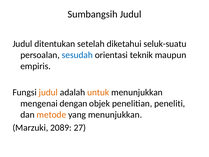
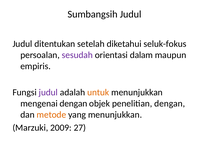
seluk-suatu: seluk-suatu -> seluk-fokus
sesudah colour: blue -> purple
teknik: teknik -> dalam
judul at (48, 92) colour: orange -> purple
penelitian peneliti: peneliti -> dengan
2089: 2089 -> 2009
